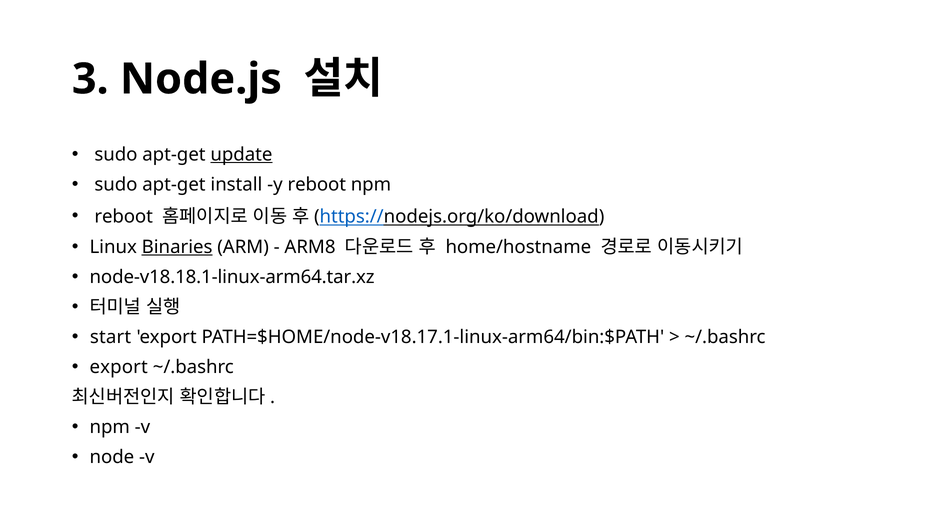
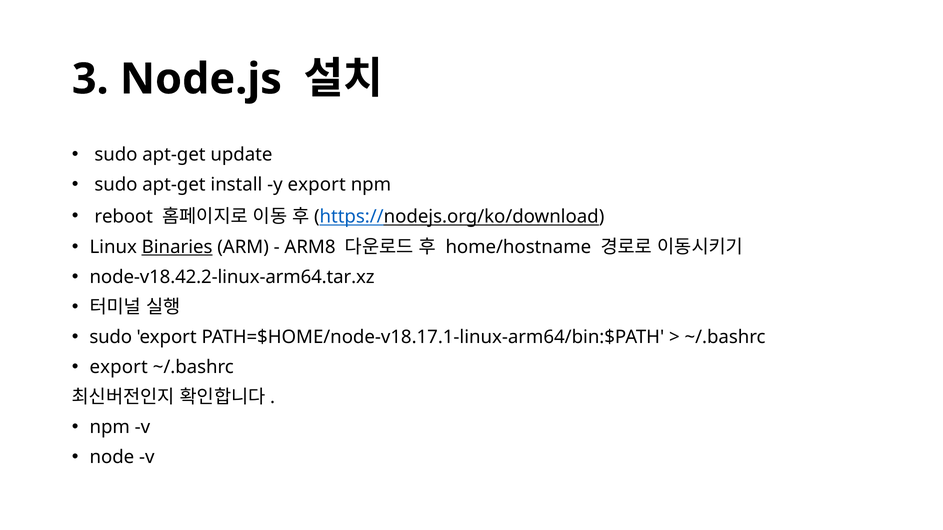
update underline: present -> none
y reboot: reboot -> export
node-v18.18.1-linux-arm64.tar.xz: node-v18.18.1-linux-arm64.tar.xz -> node-v18.42.2-linux-arm64.tar.xz
start at (111, 337): start -> sudo
